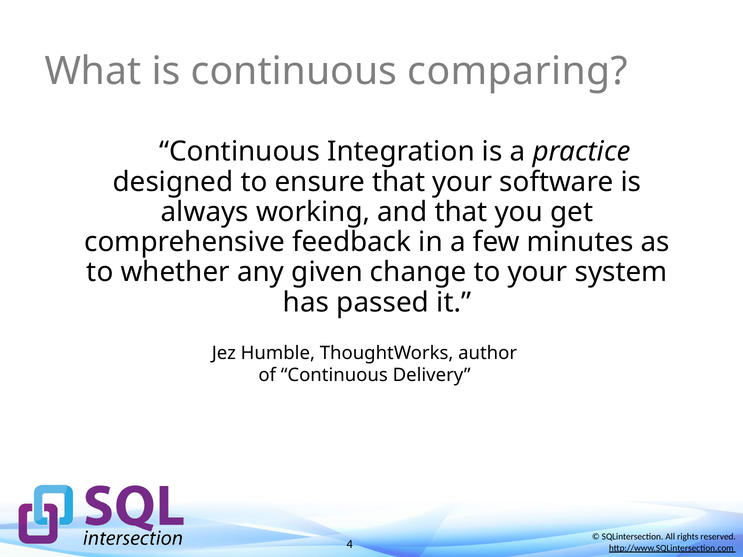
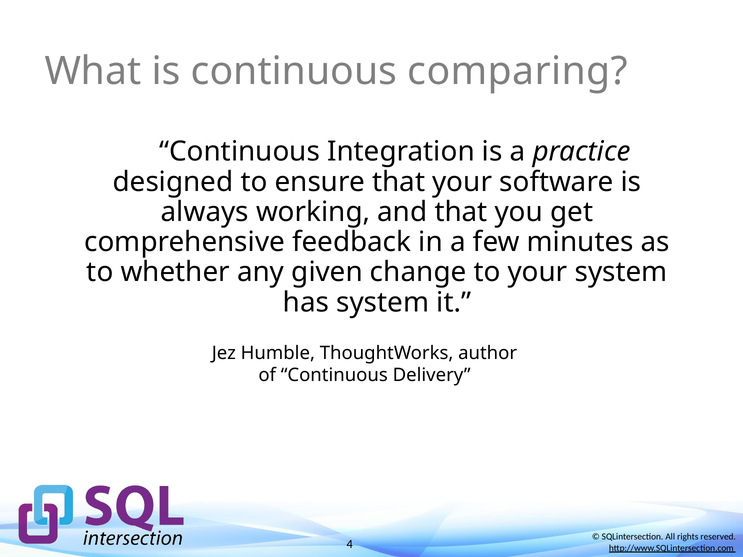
has passed: passed -> system
